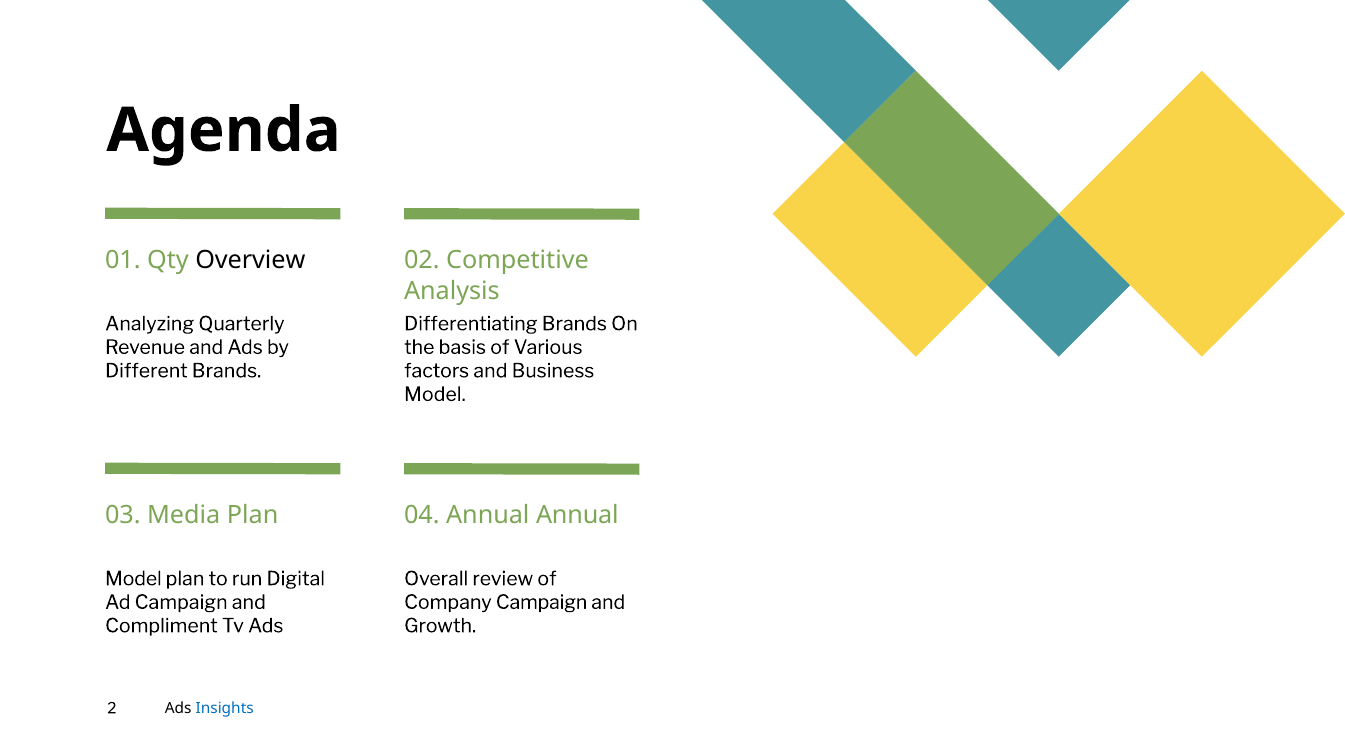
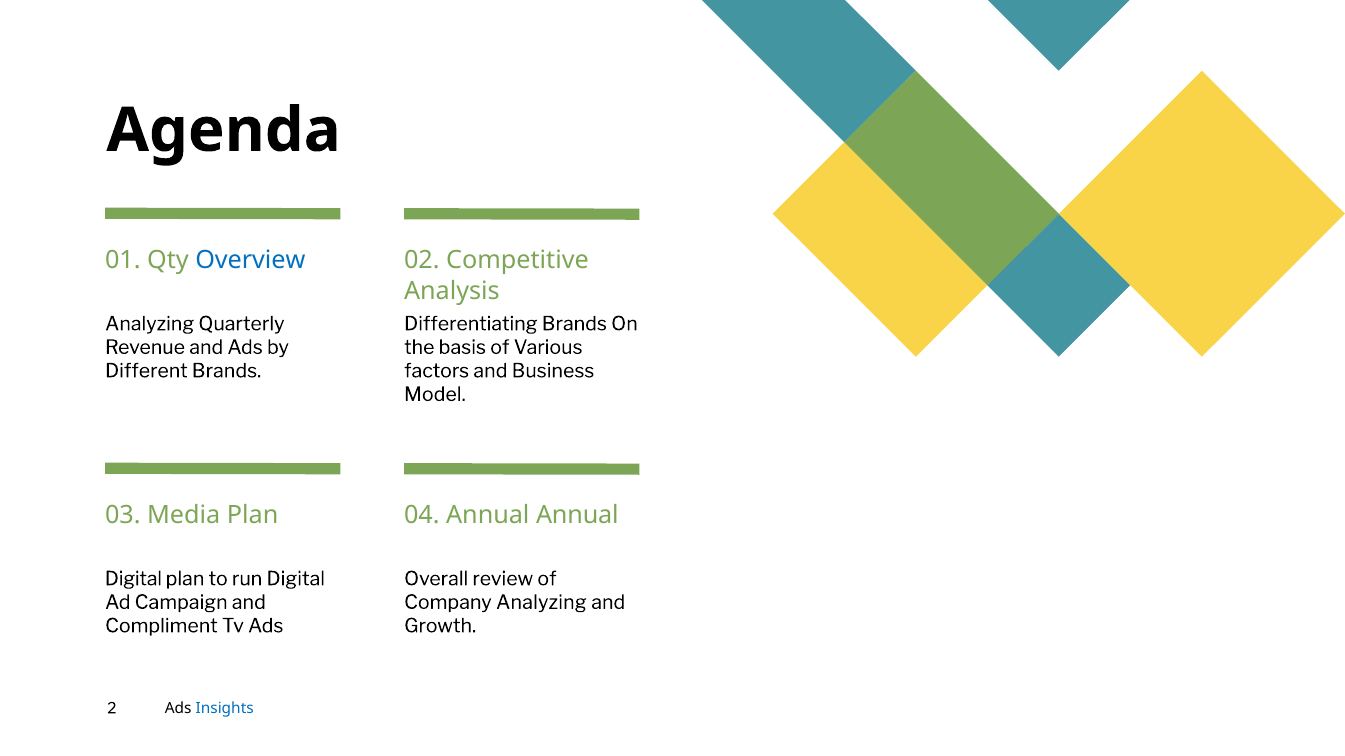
Overview colour: black -> blue
Model at (133, 579): Model -> Digital
Company Campaign: Campaign -> Analyzing
